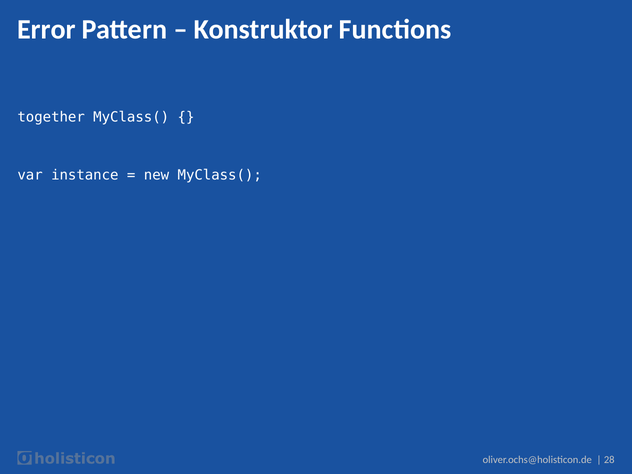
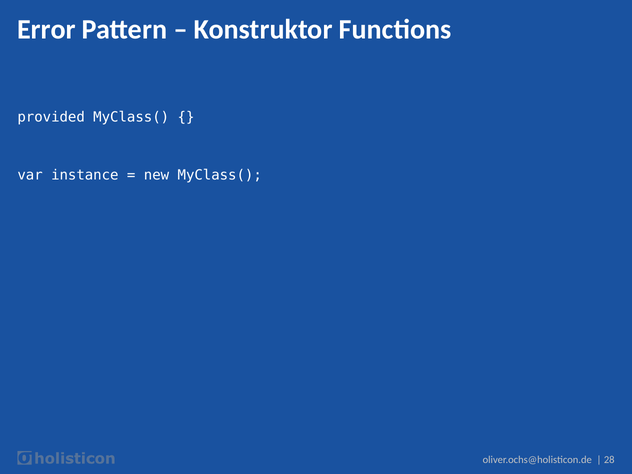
together: together -> provided
